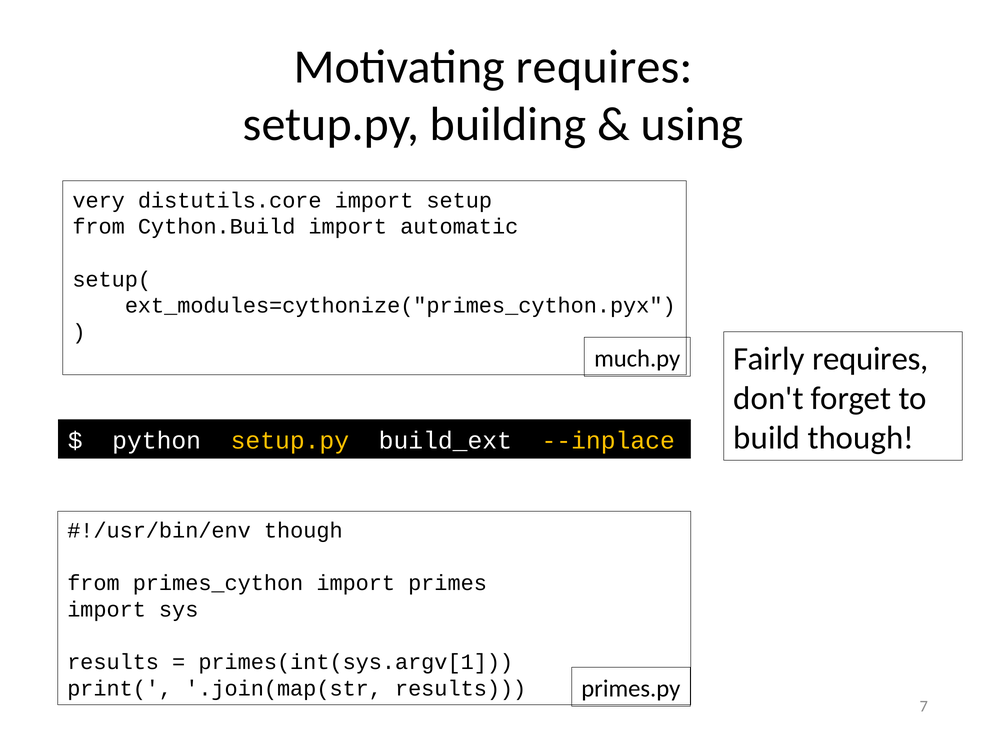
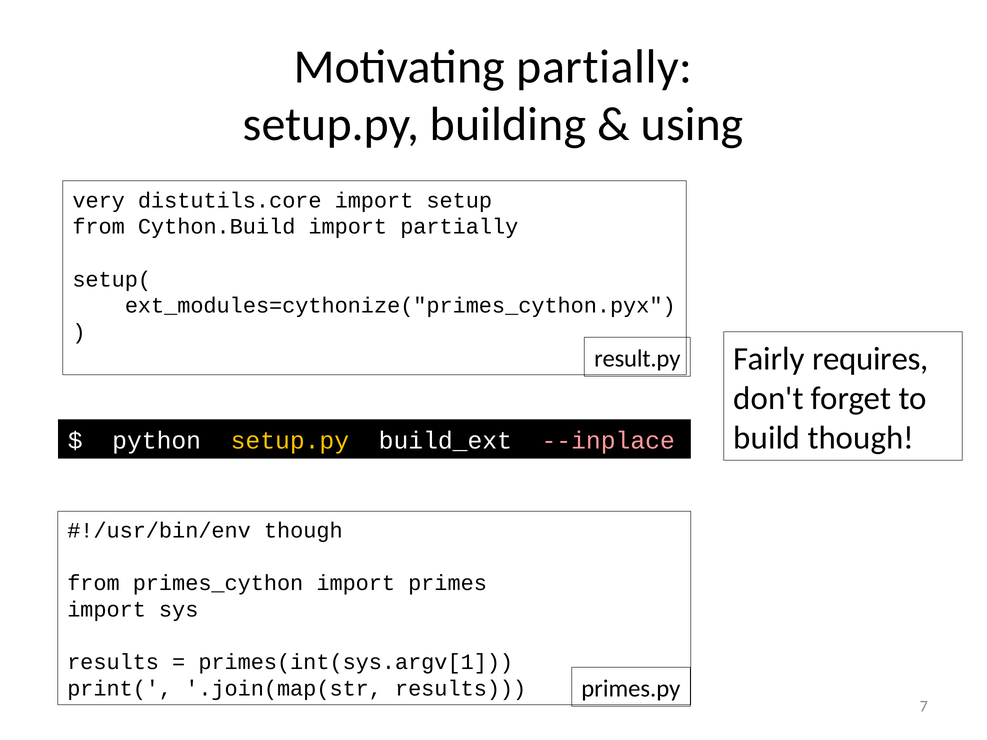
Motivating requires: requires -> partially
import automatic: automatic -> partially
much.py: much.py -> result.py
--inplace colour: yellow -> pink
